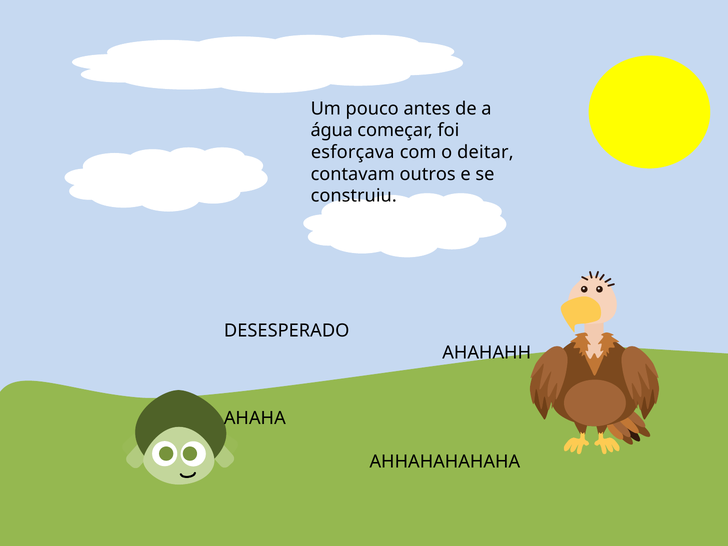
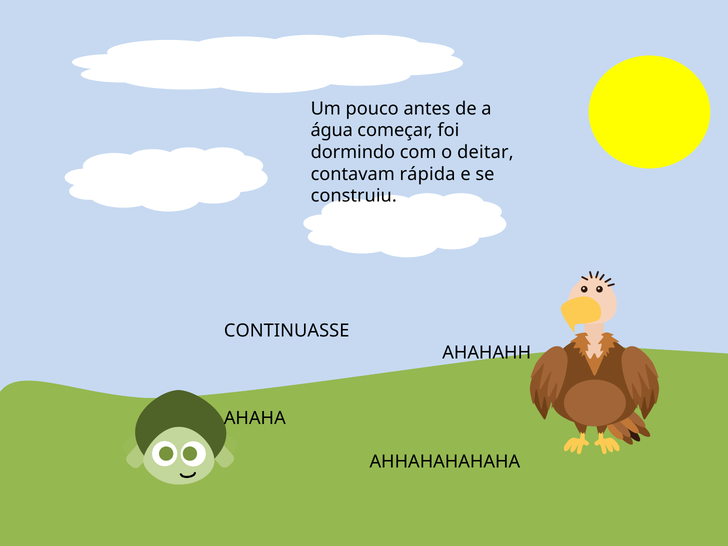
esforçava: esforçava -> dormindo
outros: outros -> rápida
DESESPERADO: DESESPERADO -> CONTINUASSE
